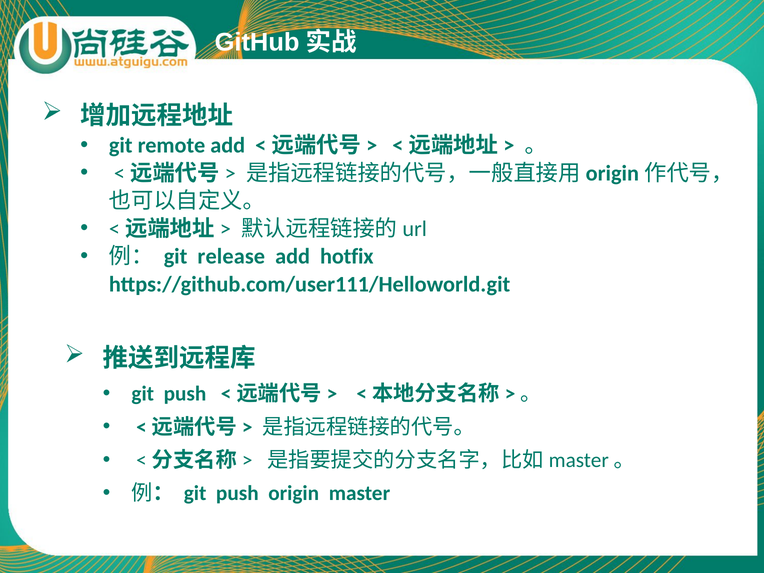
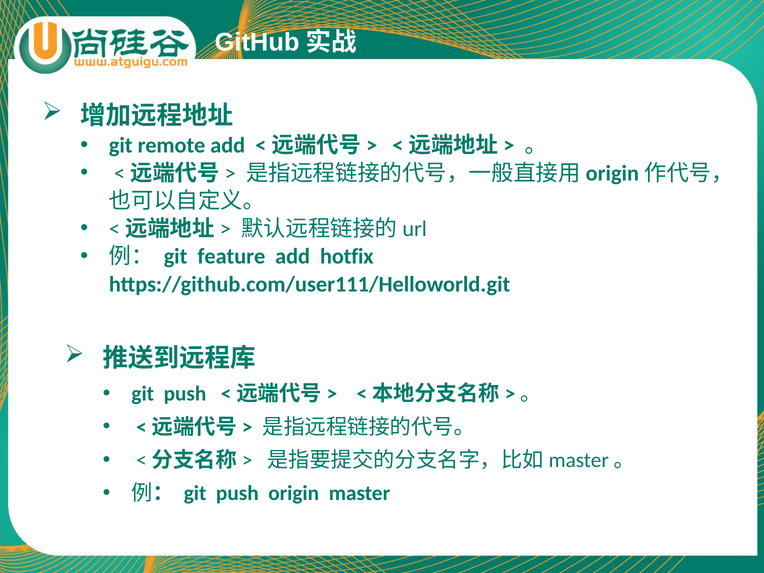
release: release -> feature
